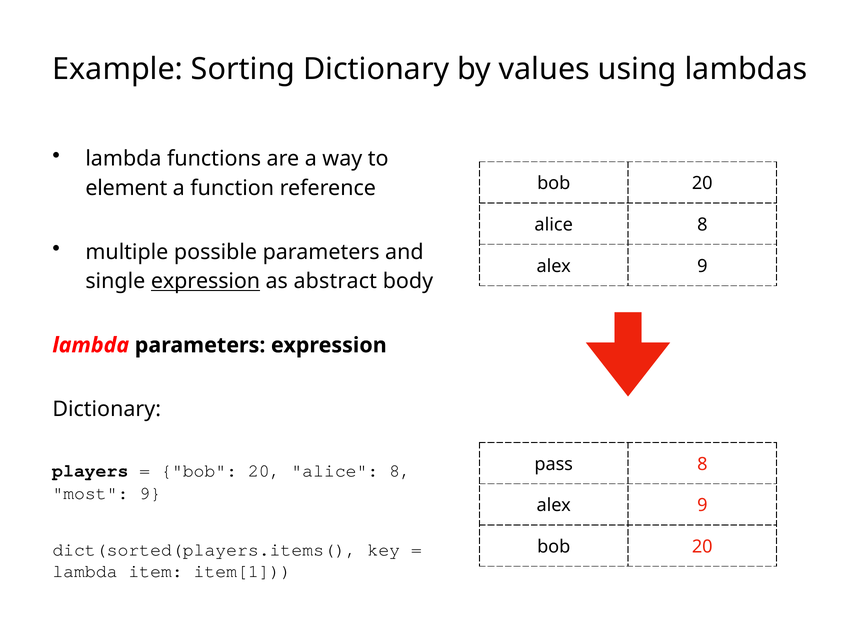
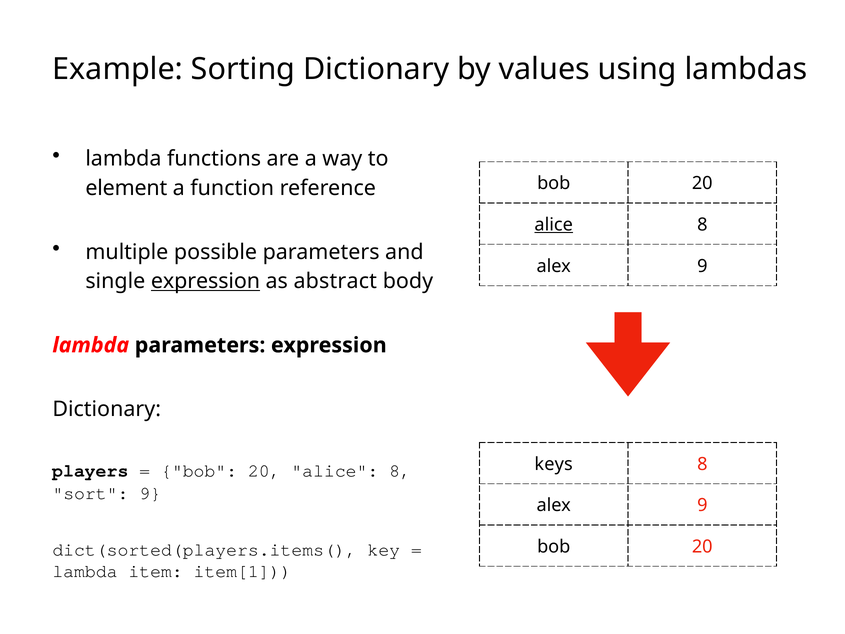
alice at (554, 225) underline: none -> present
pass: pass -> keys
most: most -> sort
